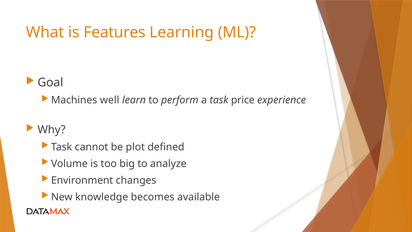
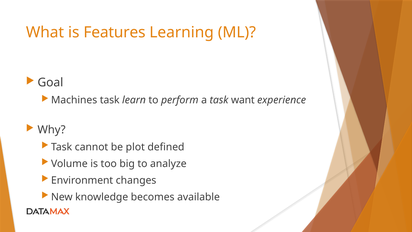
Machines well: well -> task
price: price -> want
